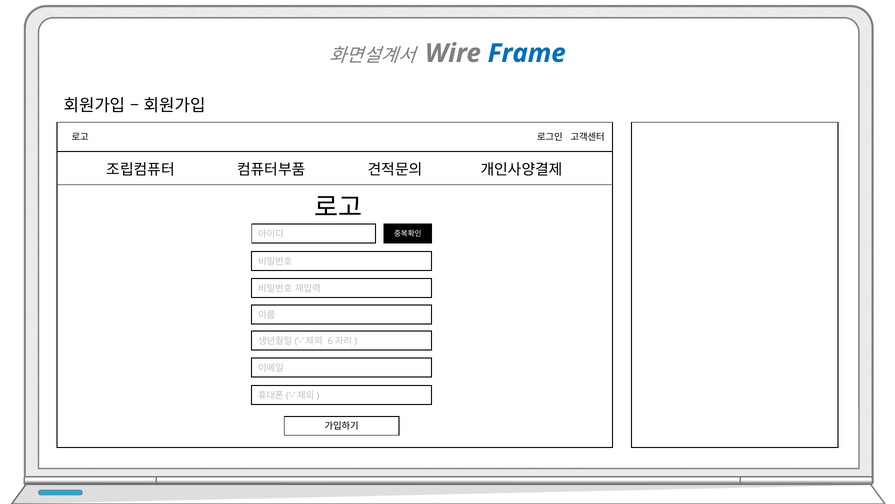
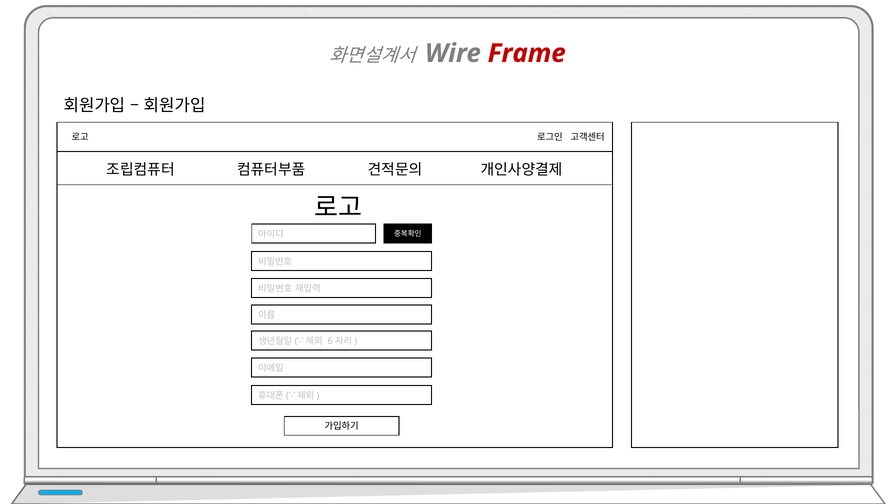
Frame colour: blue -> red
